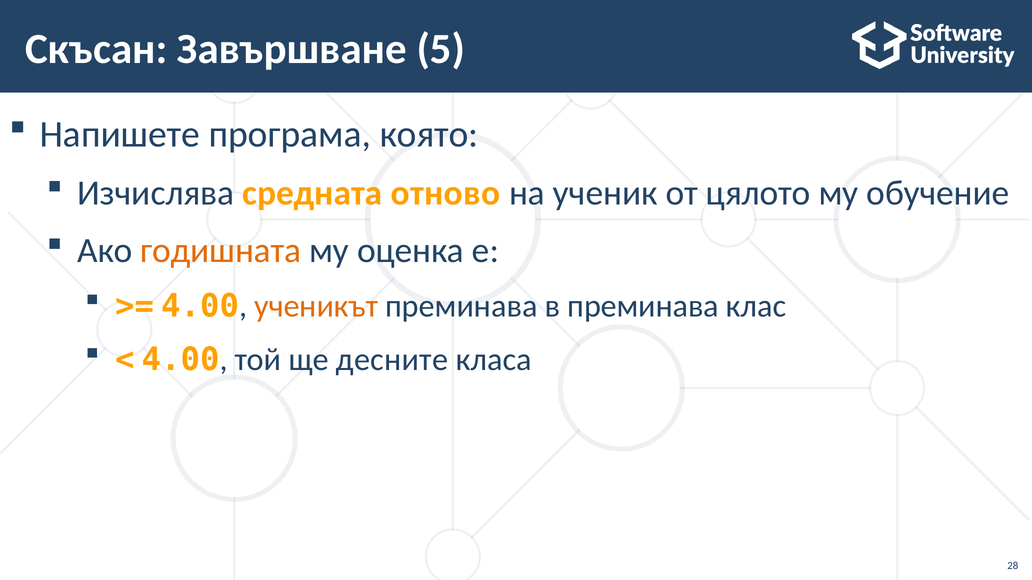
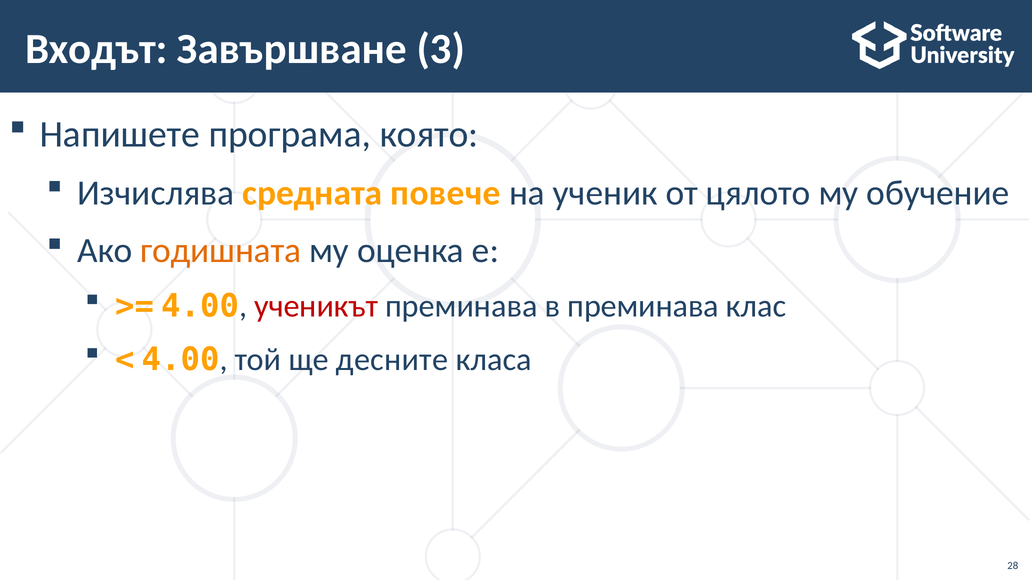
Скъсан: Скъсан -> Входът
5: 5 -> 3
отново: отново -> повече
ученикът colour: orange -> red
